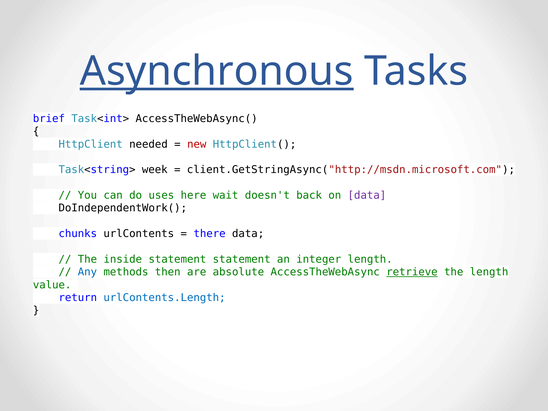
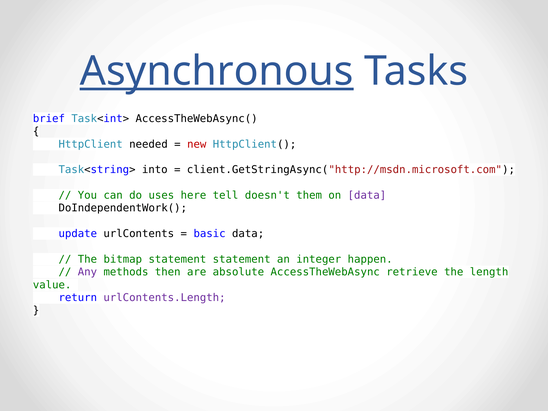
week: week -> into
wait: wait -> tell
back: back -> them
chunks: chunks -> update
there: there -> basic
inside: inside -> bitmap
integer length: length -> happen
Any colour: blue -> purple
retrieve underline: present -> none
urlContents.Length colour: blue -> purple
